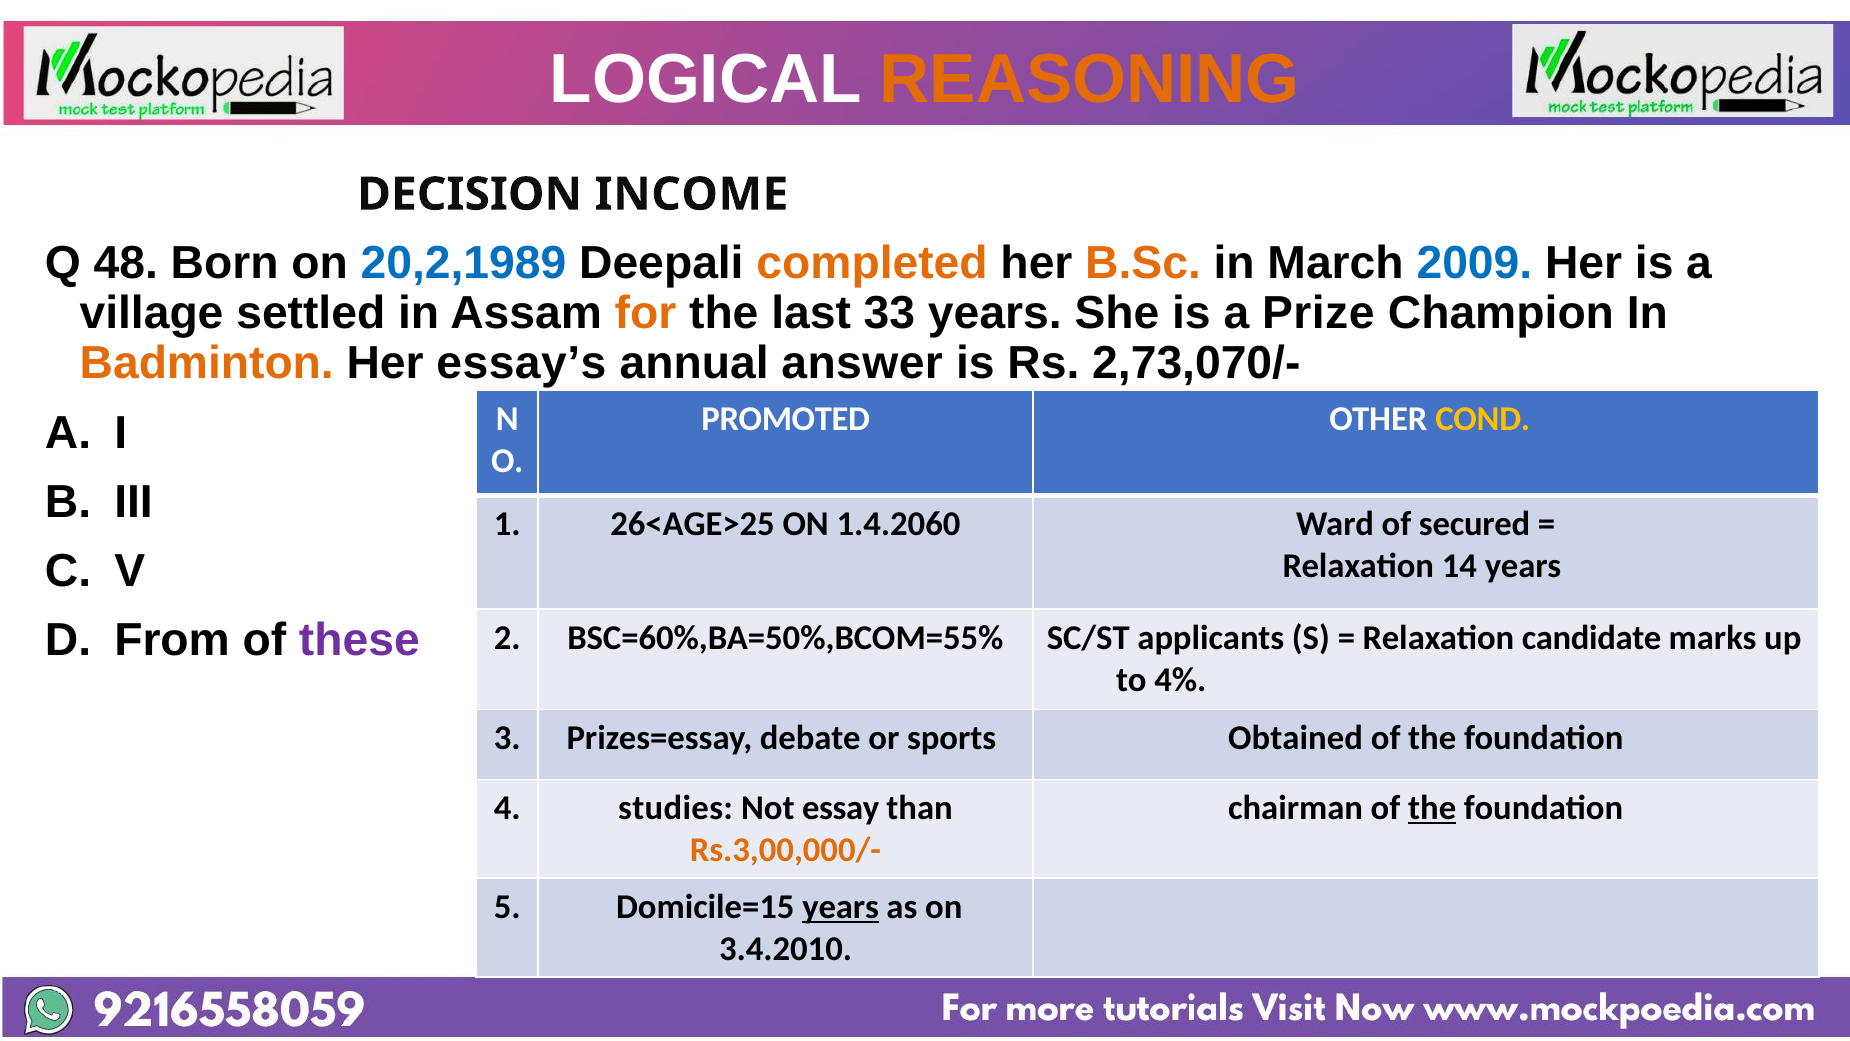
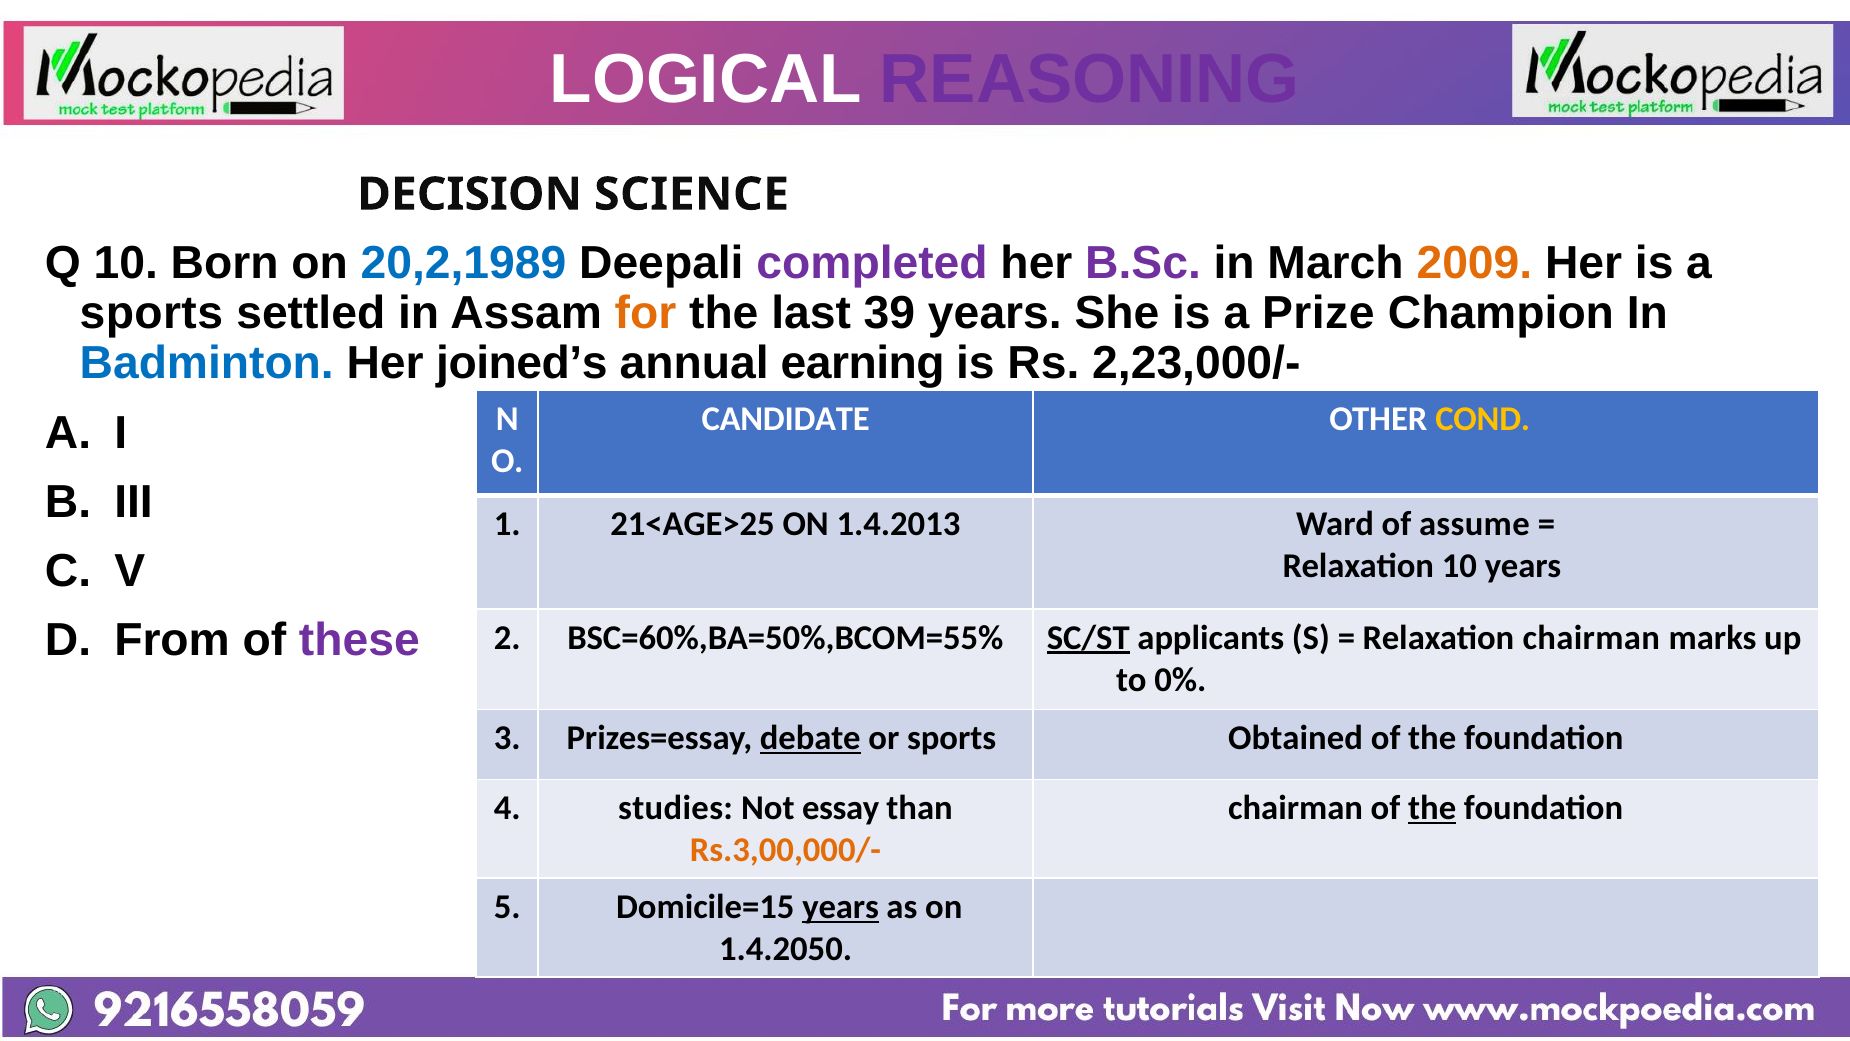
REASONING colour: orange -> purple
INCOME: INCOME -> SCIENCE
Q 48: 48 -> 10
completed colour: orange -> purple
B.Sc colour: orange -> purple
2009 colour: blue -> orange
village at (152, 313): village -> sports
33: 33 -> 39
Badminton colour: orange -> blue
essay’s: essay’s -> joined’s
answer: answer -> earning
2,73,070/-: 2,73,070/- -> 2,23,000/-
PROMOTED: PROMOTED -> CANDIDATE
26<AGE>25: 26<AGE>25 -> 21<AGE>25
1.4.2060: 1.4.2060 -> 1.4.2013
secured: secured -> assume
Relaxation 14: 14 -> 10
SC/ST underline: none -> present
Relaxation candidate: candidate -> chairman
4%: 4% -> 0%
debate underline: none -> present
3.4.2010: 3.4.2010 -> 1.4.2050
